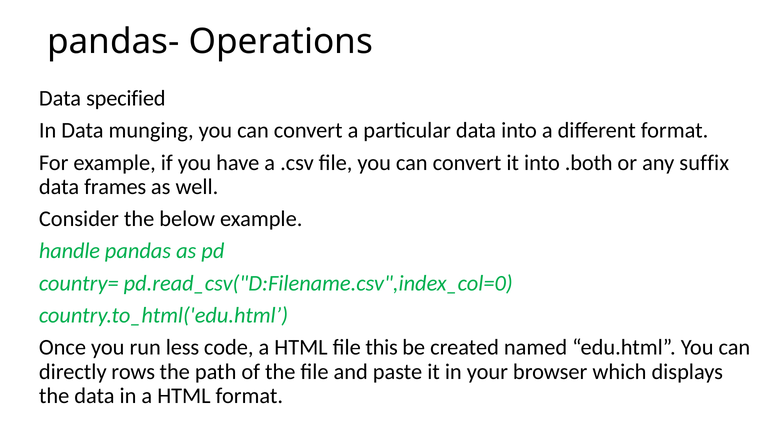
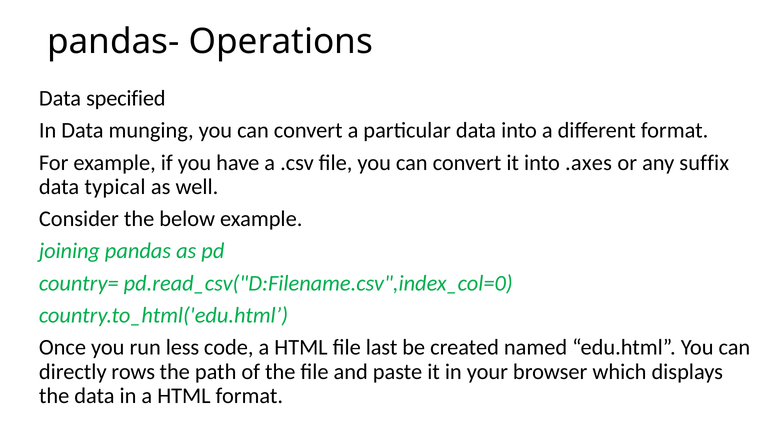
.both: .both -> .axes
frames: frames -> typical
handle: handle -> joining
this: this -> last
